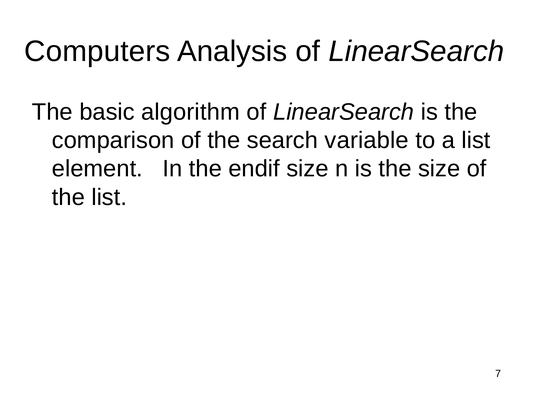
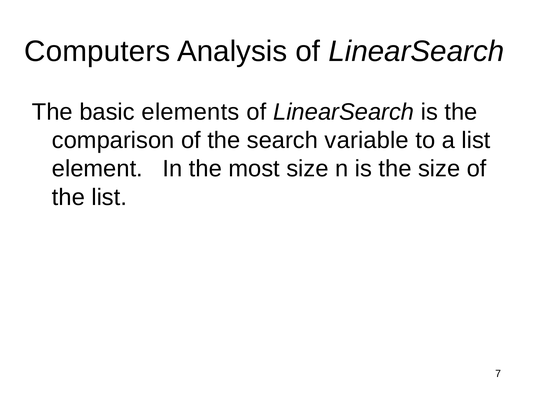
algorithm: algorithm -> elements
endif: endif -> most
